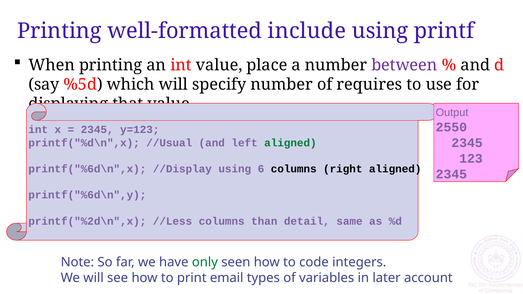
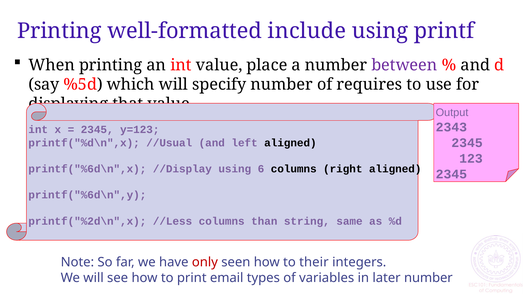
2550: 2550 -> 2343
aligned at (290, 143) colour: green -> black
detail: detail -> string
only colour: green -> red
code: code -> their
later account: account -> number
